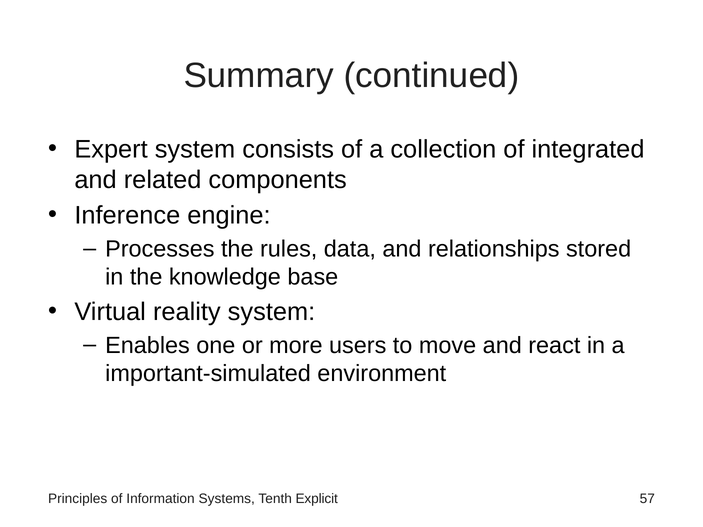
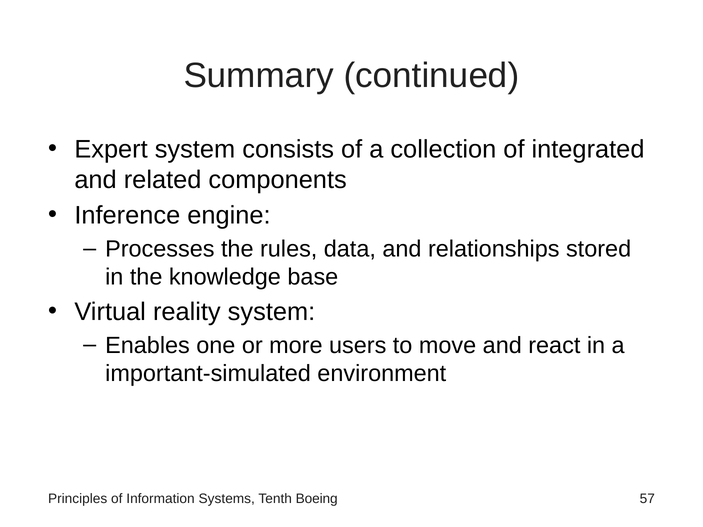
Explicit: Explicit -> Boeing
